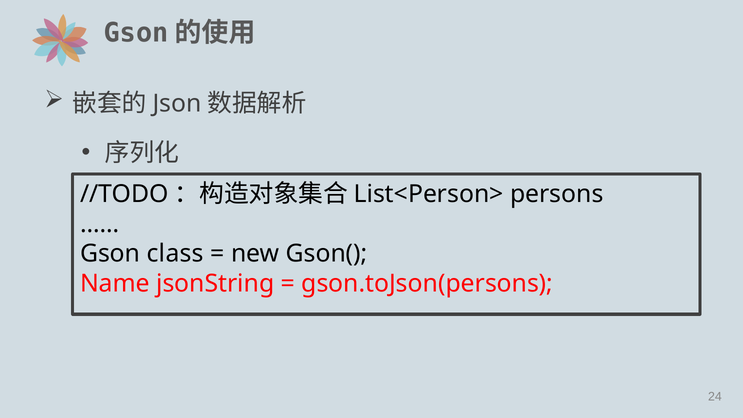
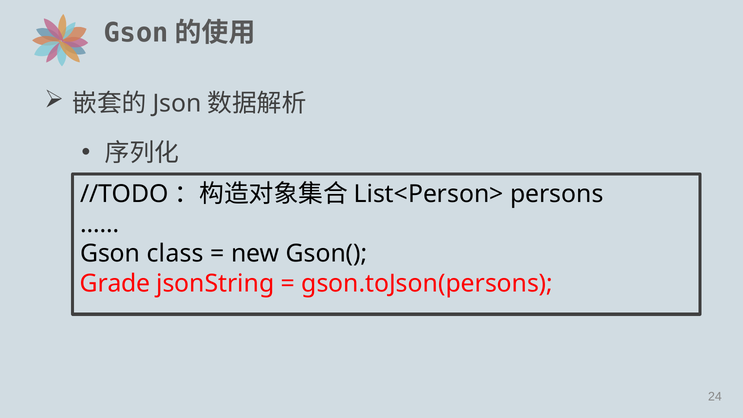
Name: Name -> Grade
